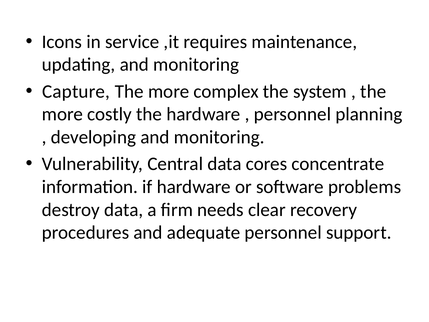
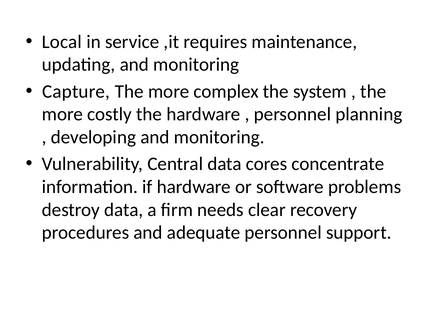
Icons: Icons -> Local
